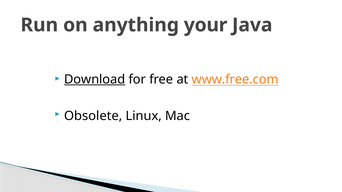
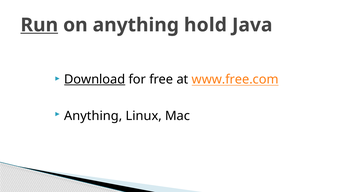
Run underline: none -> present
your: your -> hold
Obsolete at (93, 116): Obsolete -> Anything
